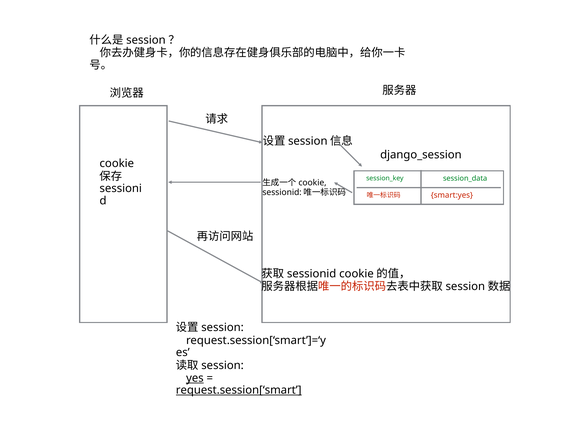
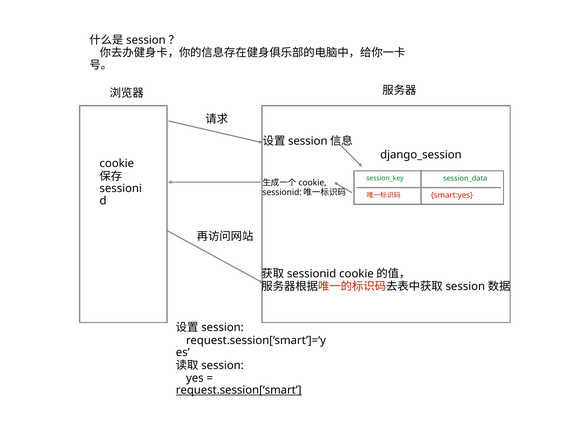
yes underline: present -> none
